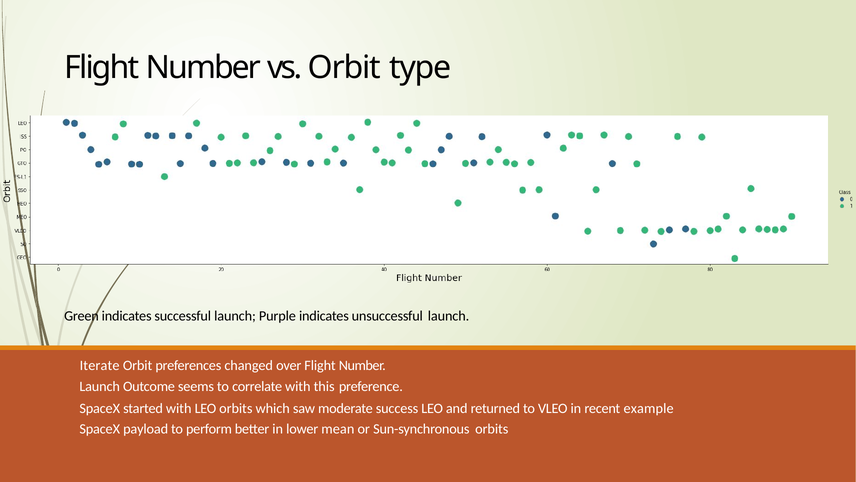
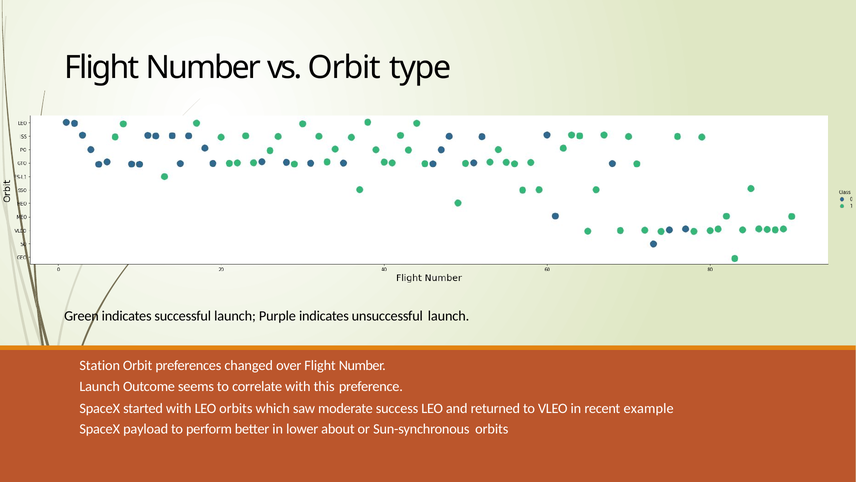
Iterate: Iterate -> Station
mean: mean -> about
